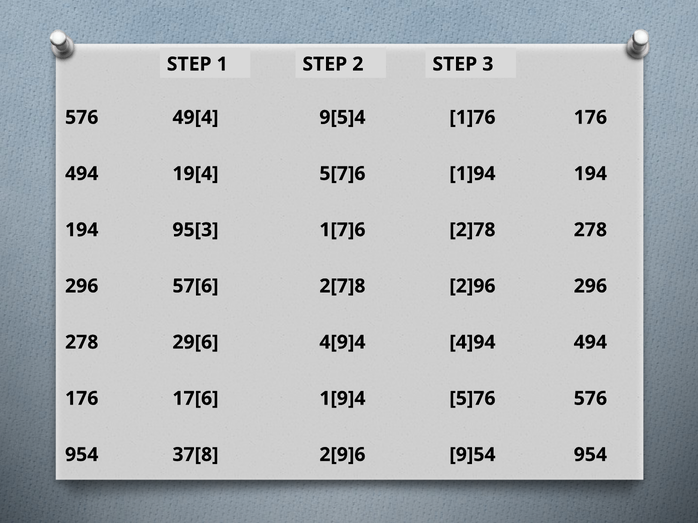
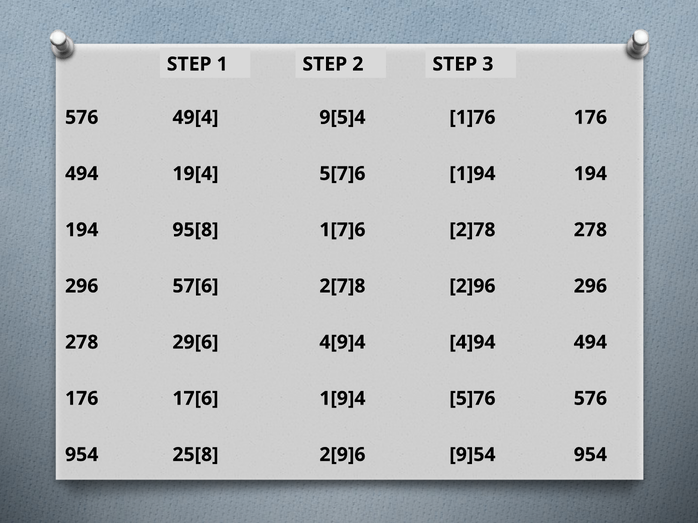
95[3: 95[3 -> 95[8
37[8: 37[8 -> 25[8
